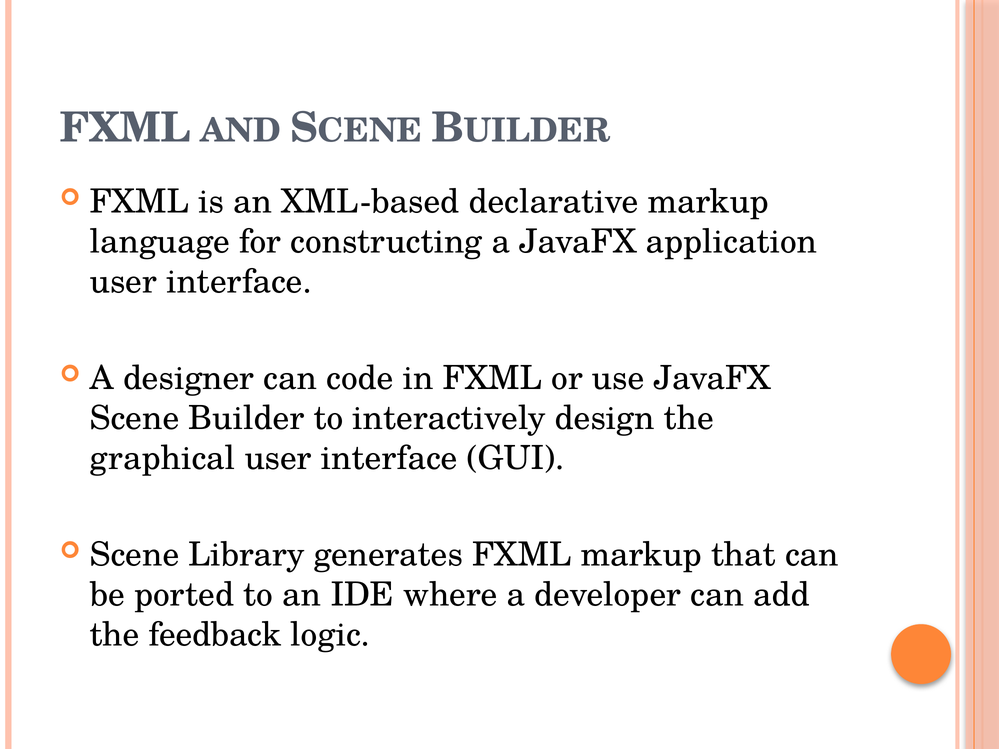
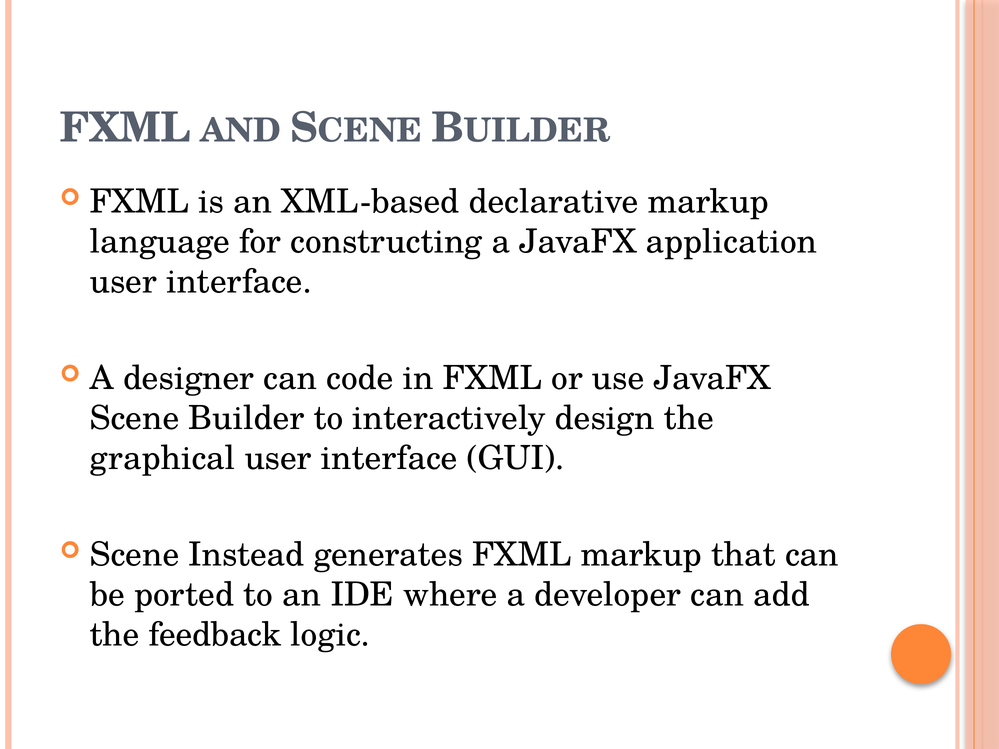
Library: Library -> Instead
